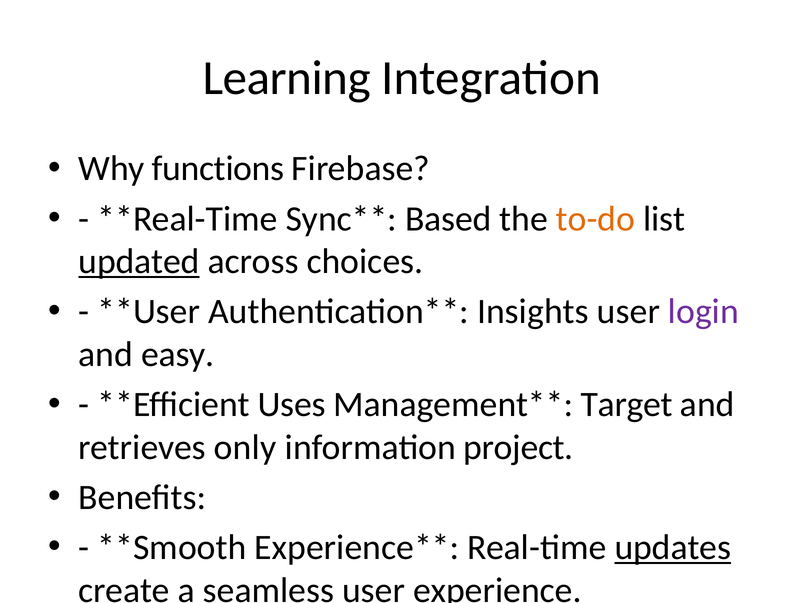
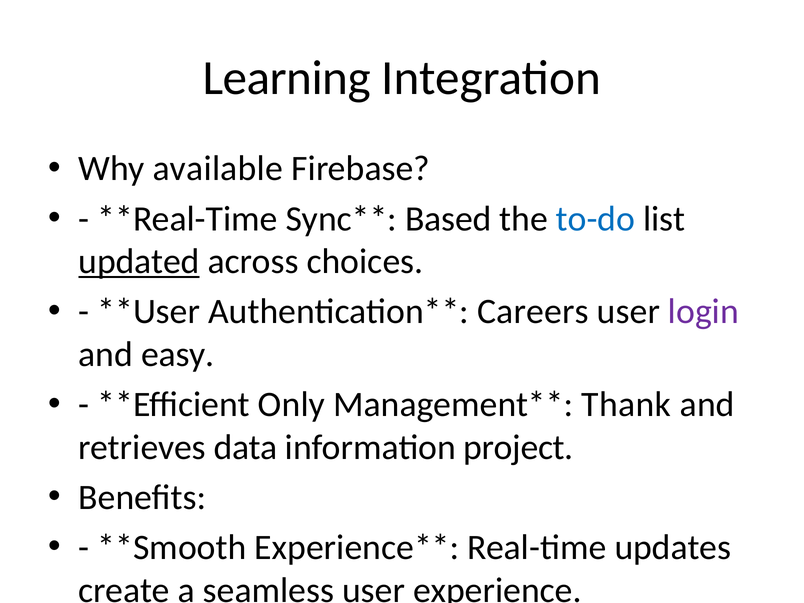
functions: functions -> available
to-do colour: orange -> blue
Insights: Insights -> Careers
Uses: Uses -> Only
Target: Target -> Thank
retrieves only: only -> data
updates underline: present -> none
